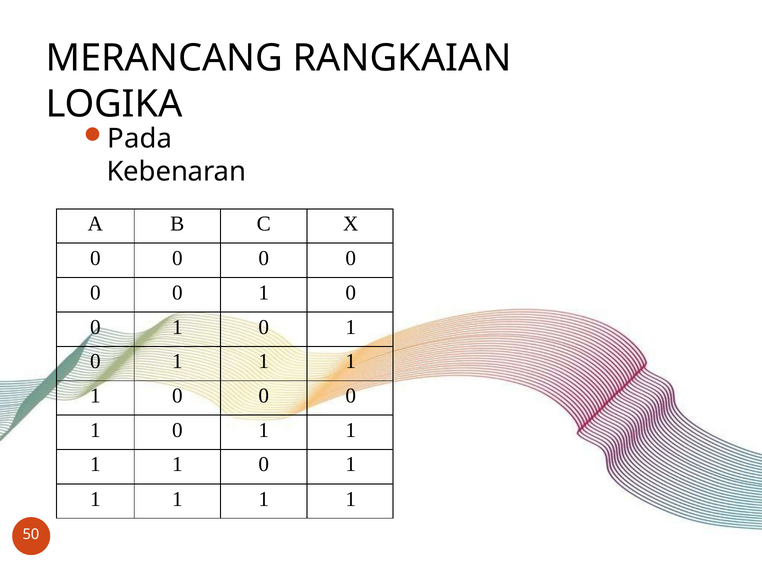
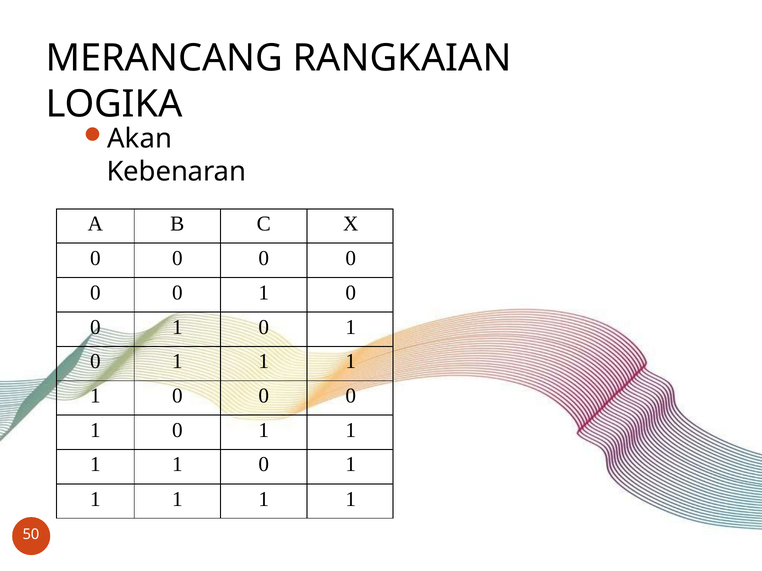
Pada: Pada -> Akan
